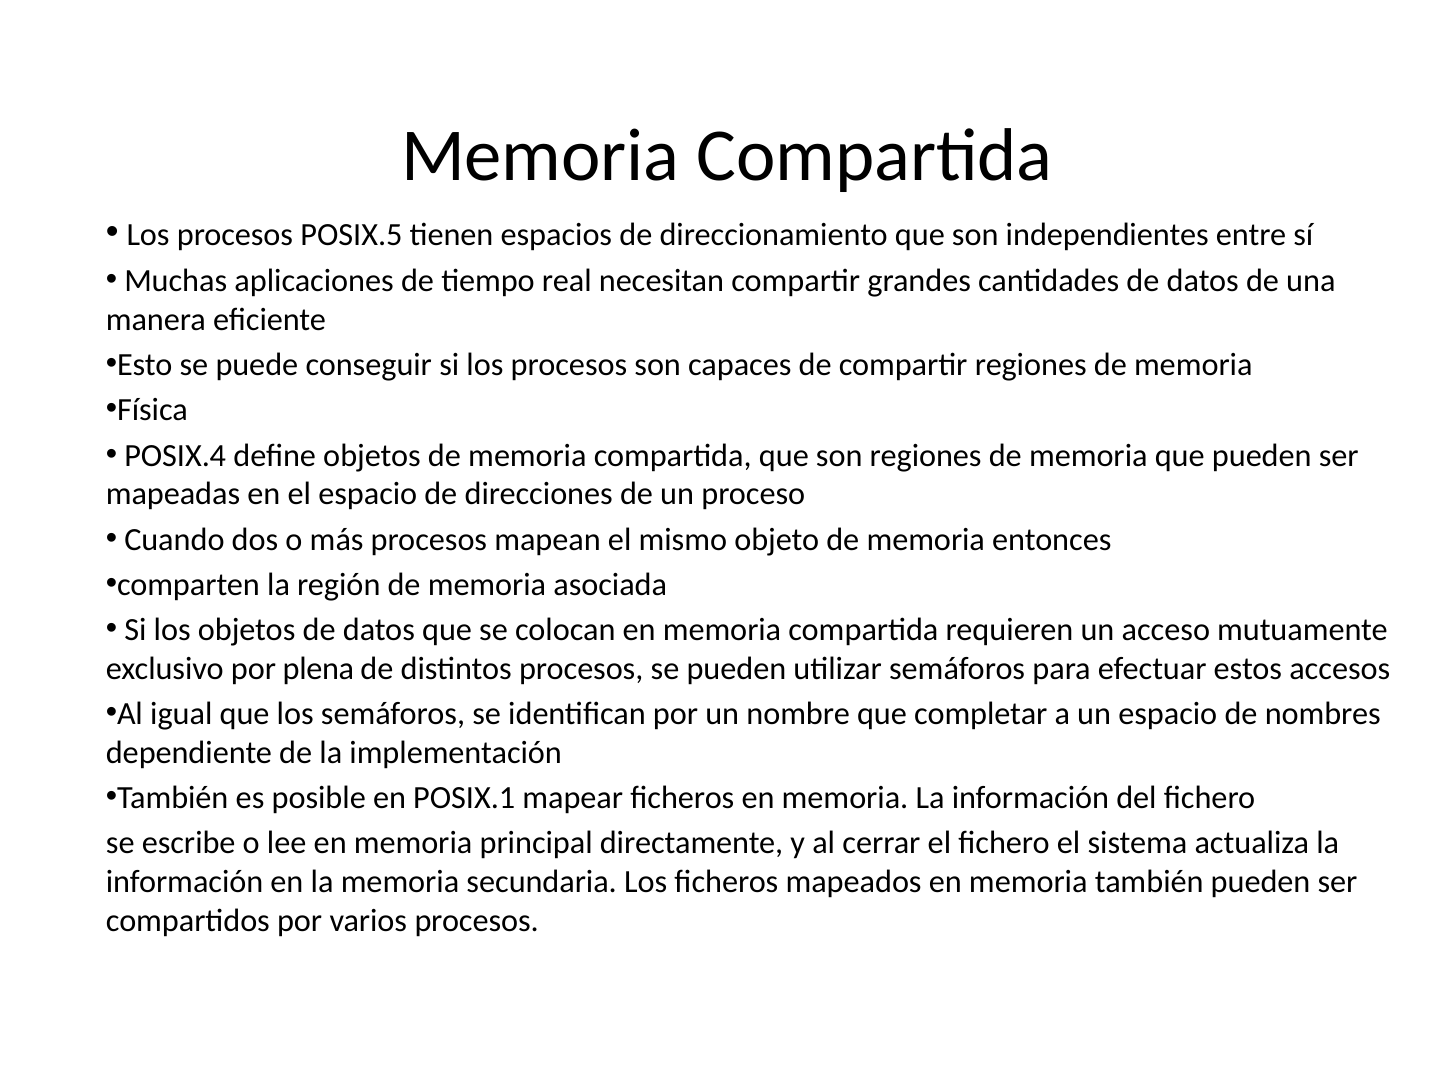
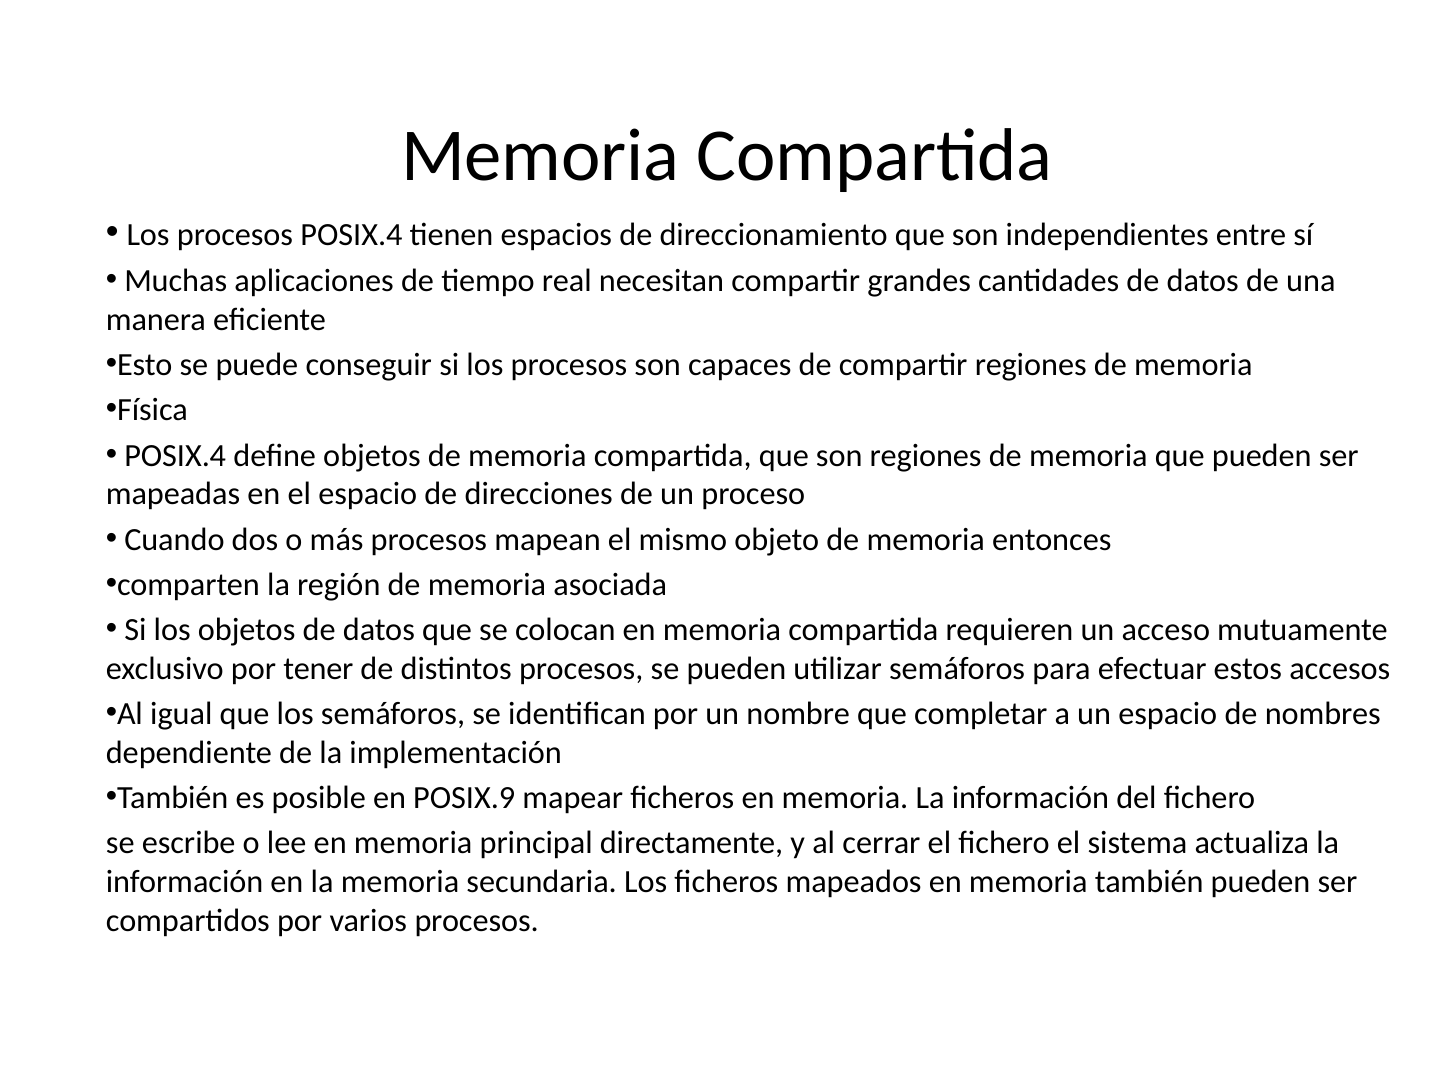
procesos POSIX.5: POSIX.5 -> POSIX.4
plena: plena -> tener
POSIX.1: POSIX.1 -> POSIX.9
